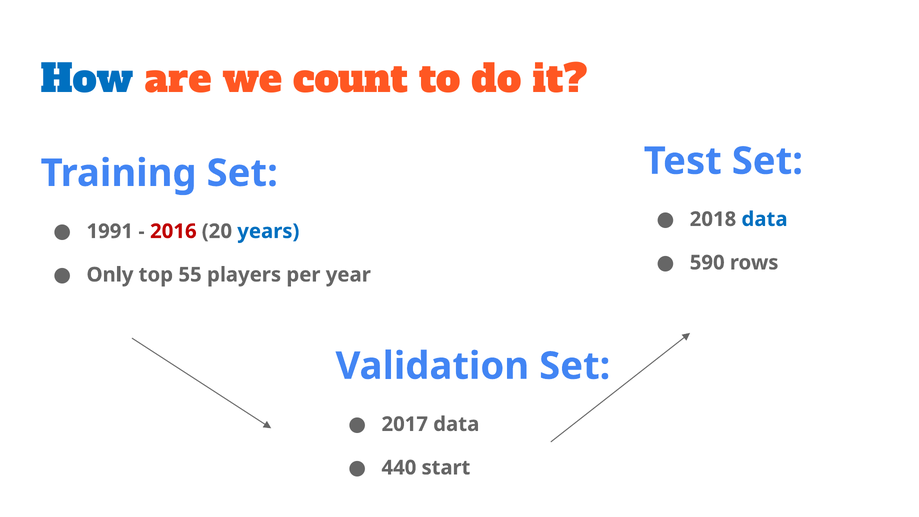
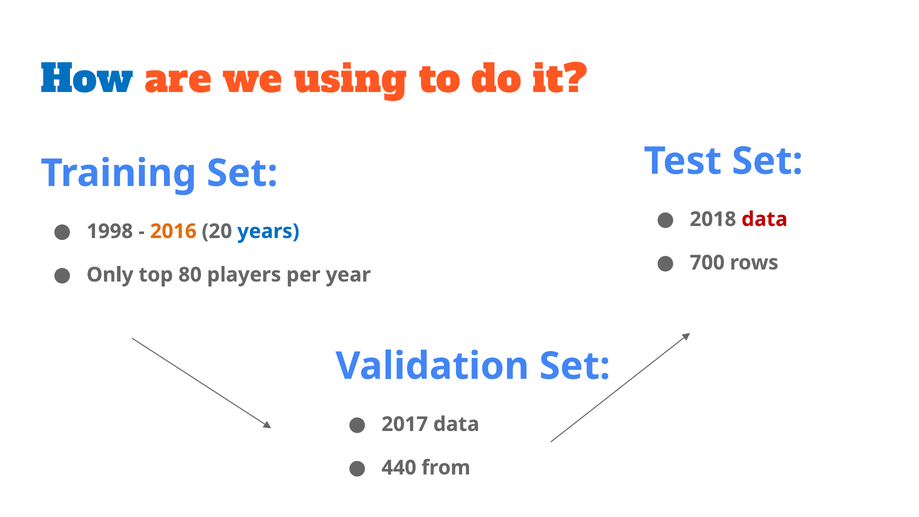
count: count -> using
data at (765, 219) colour: blue -> red
1991: 1991 -> 1998
2016 colour: red -> orange
590: 590 -> 700
55: 55 -> 80
start: start -> from
